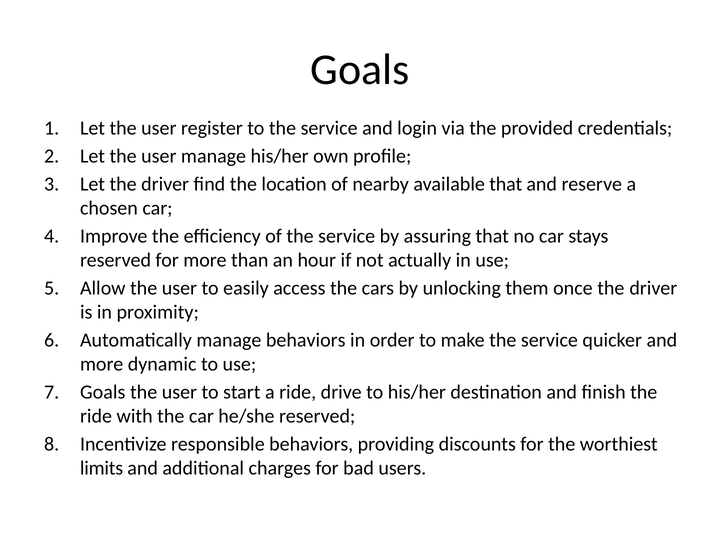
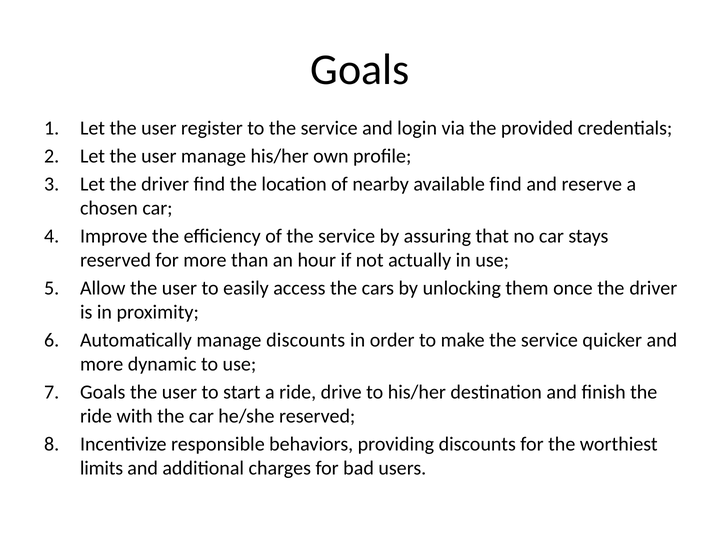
available that: that -> find
manage behaviors: behaviors -> discounts
